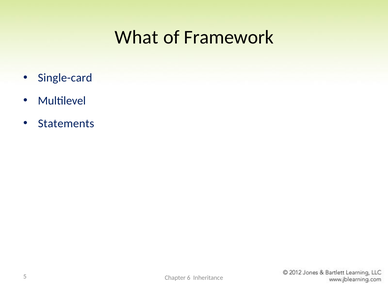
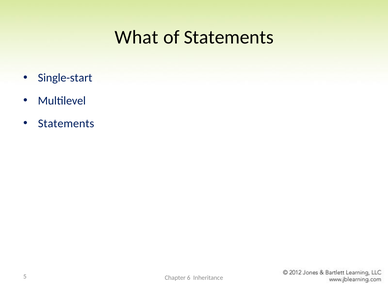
of Framework: Framework -> Statements
Single-card: Single-card -> Single-start
